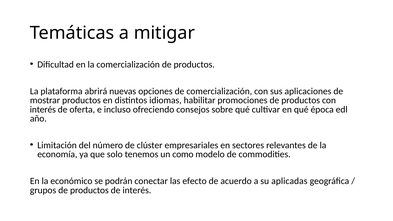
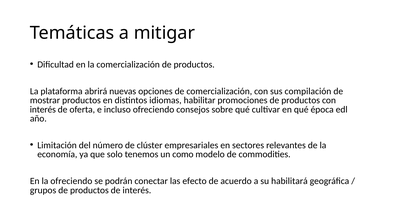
aplicaciones: aplicaciones -> compilación
la económico: económico -> ofreciendo
aplicadas: aplicadas -> habilitará
